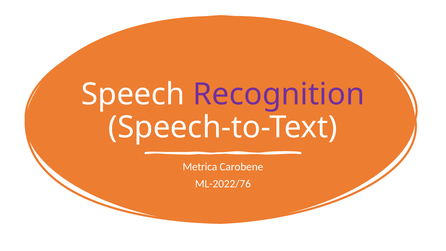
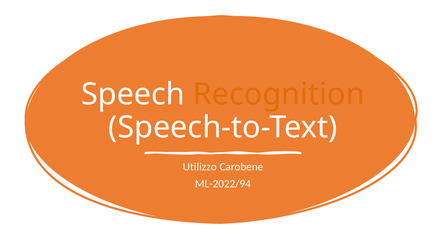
Recognition colour: purple -> orange
Metrica: Metrica -> Utilizzo
ML-2022/76: ML-2022/76 -> ML-2022/94
